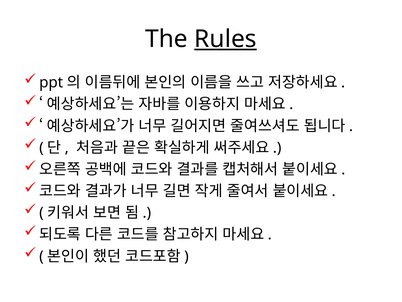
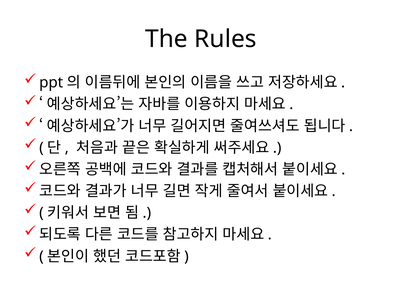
Rules underline: present -> none
